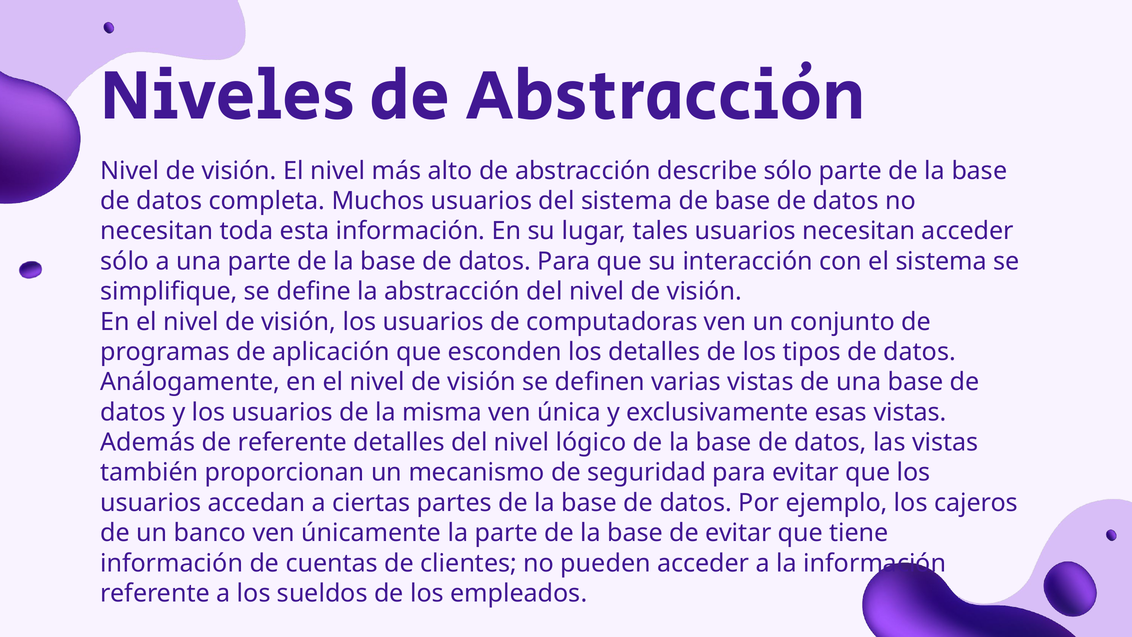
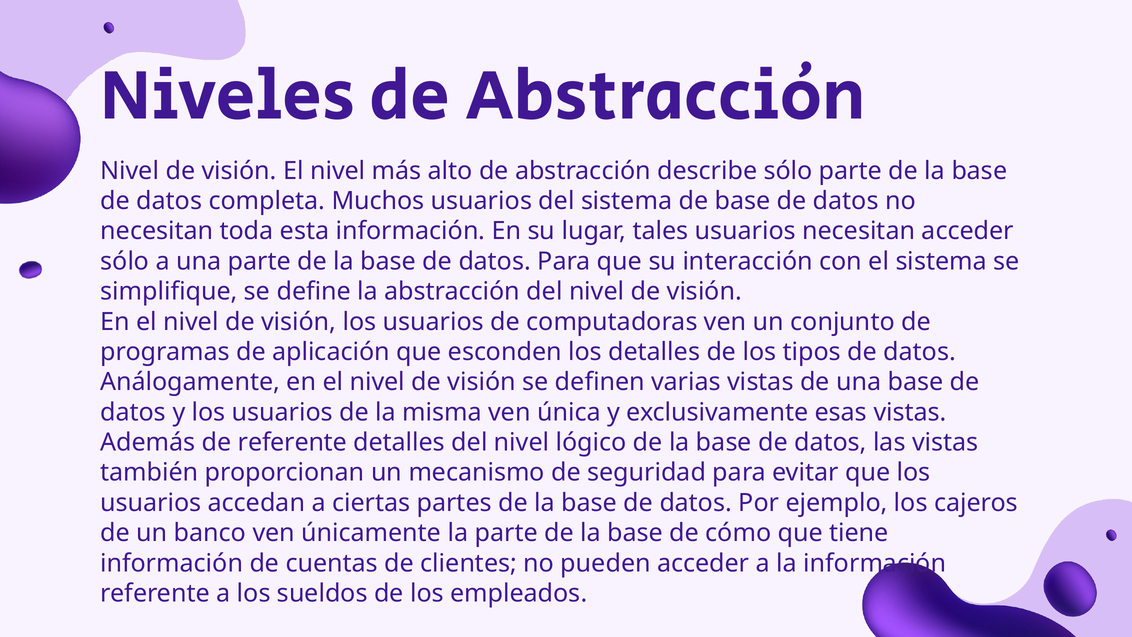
de evitar: evitar -> cómo
